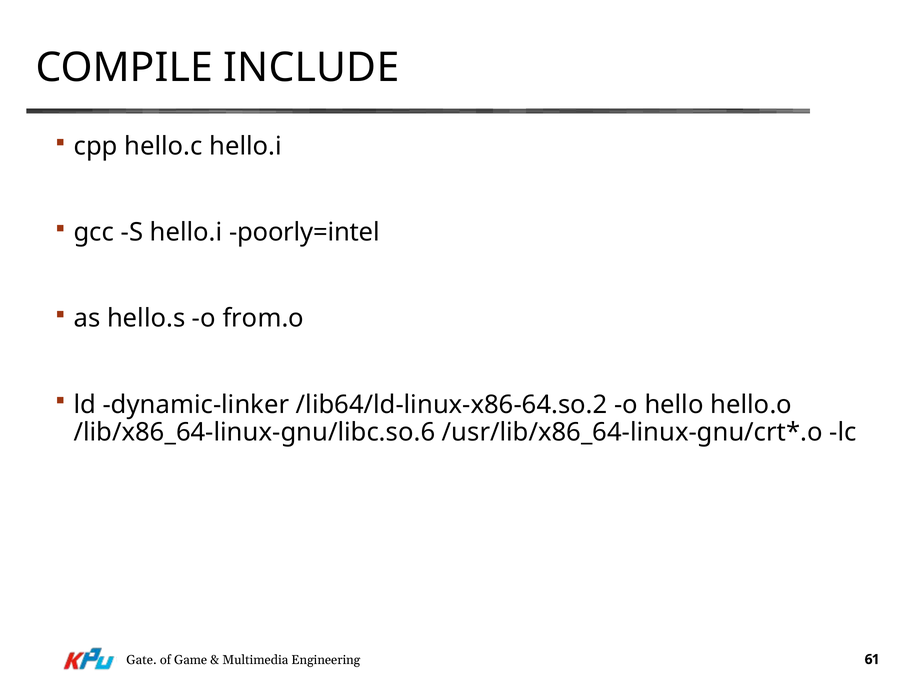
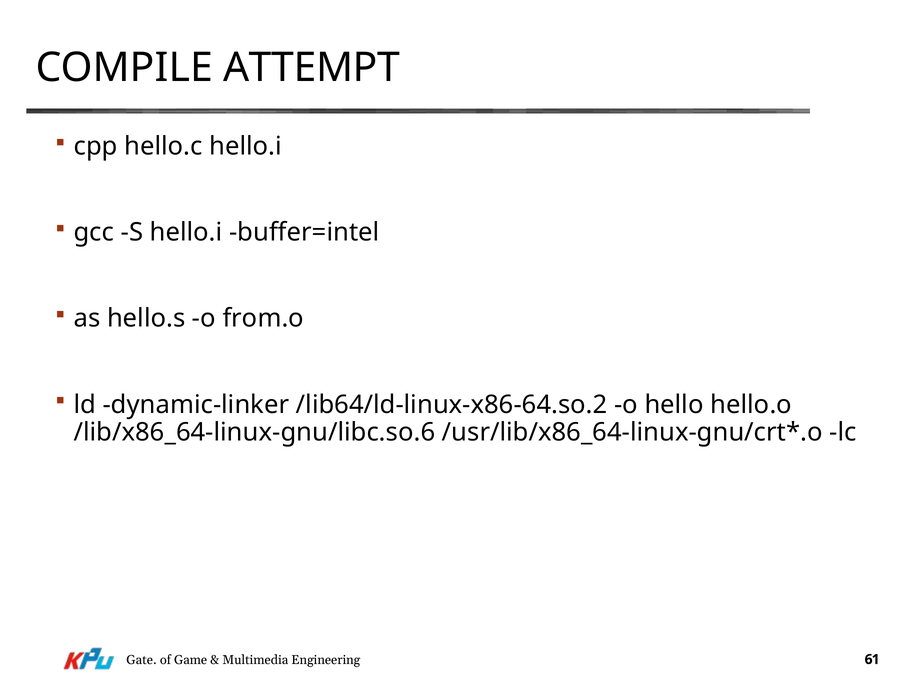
INCLUDE: INCLUDE -> ATTEMPT
poorly=intel: poorly=intel -> buffer=intel
